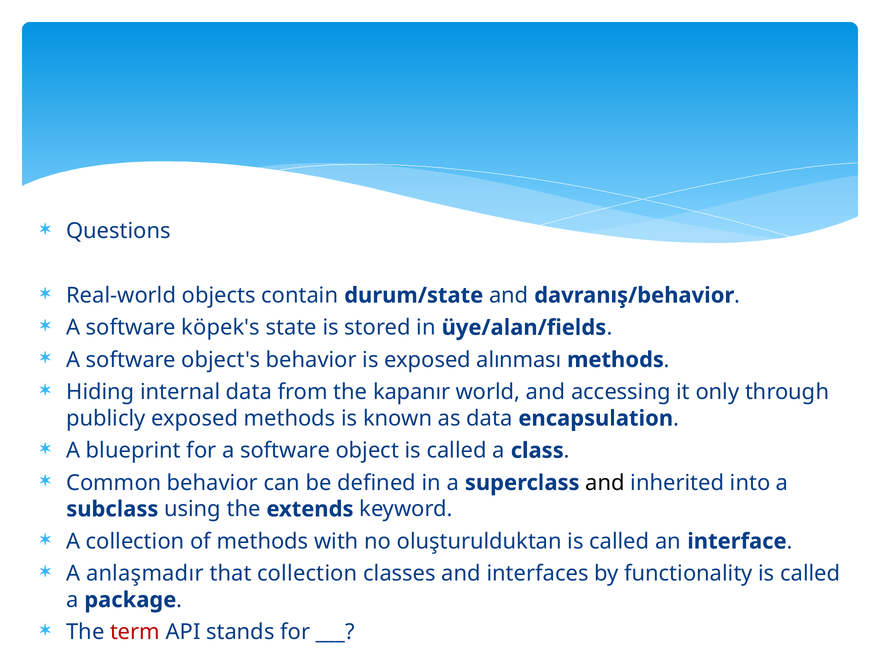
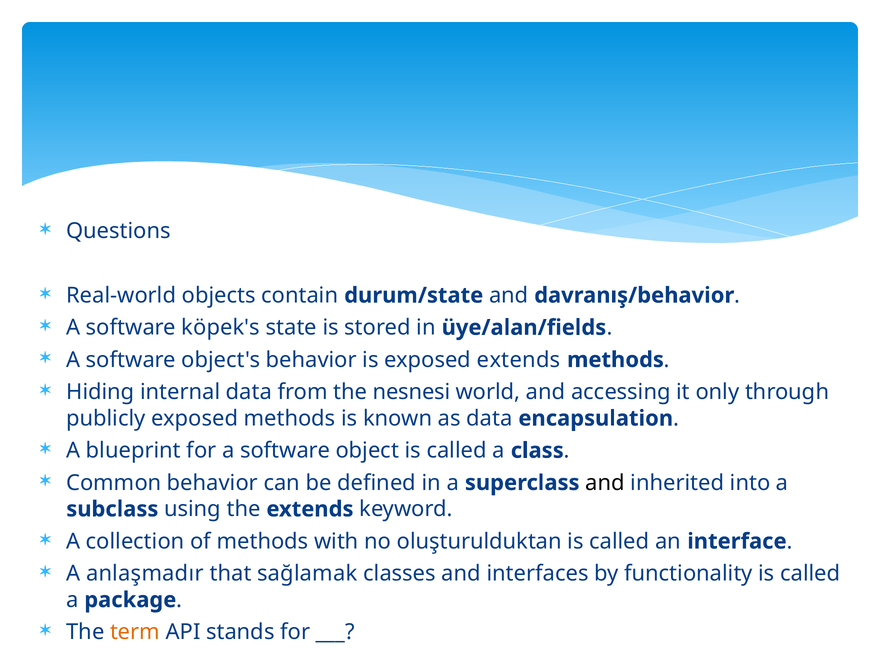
exposed alınması: alınması -> extends
kapanır: kapanır -> nesnesi
that collection: collection -> sağlamak
term colour: red -> orange
